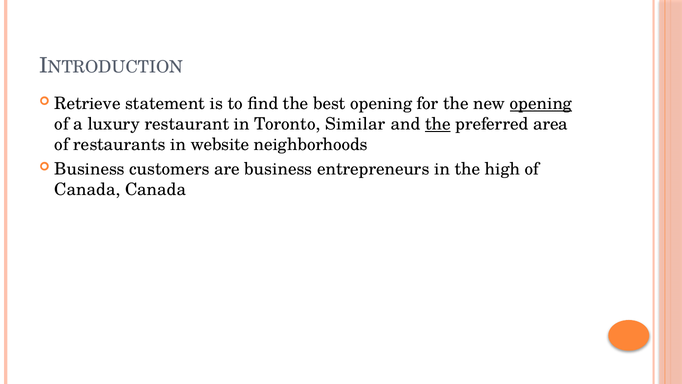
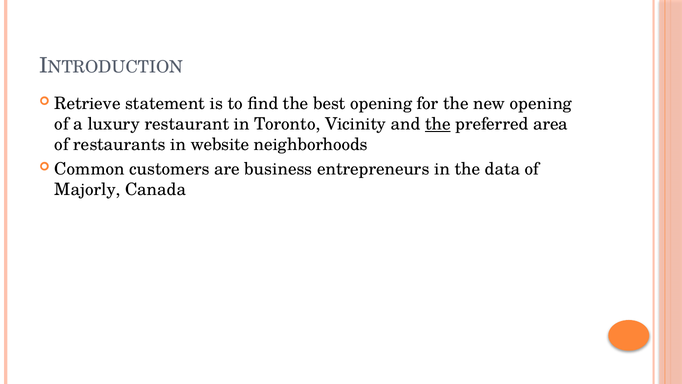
opening at (541, 103) underline: present -> none
Similar: Similar -> Vicinity
Business at (90, 169): Business -> Common
high: high -> data
Canada at (87, 190): Canada -> Majorly
